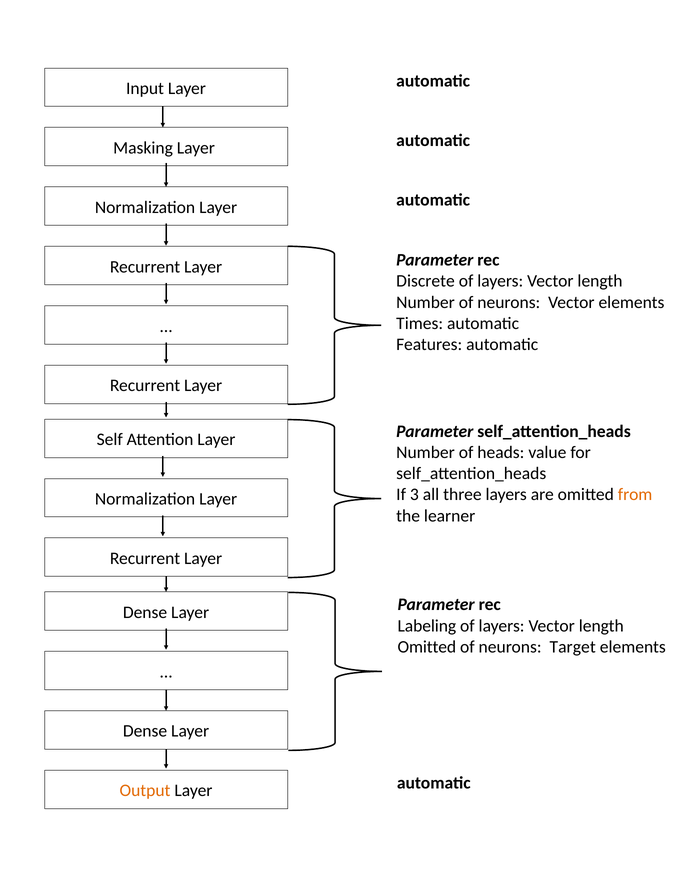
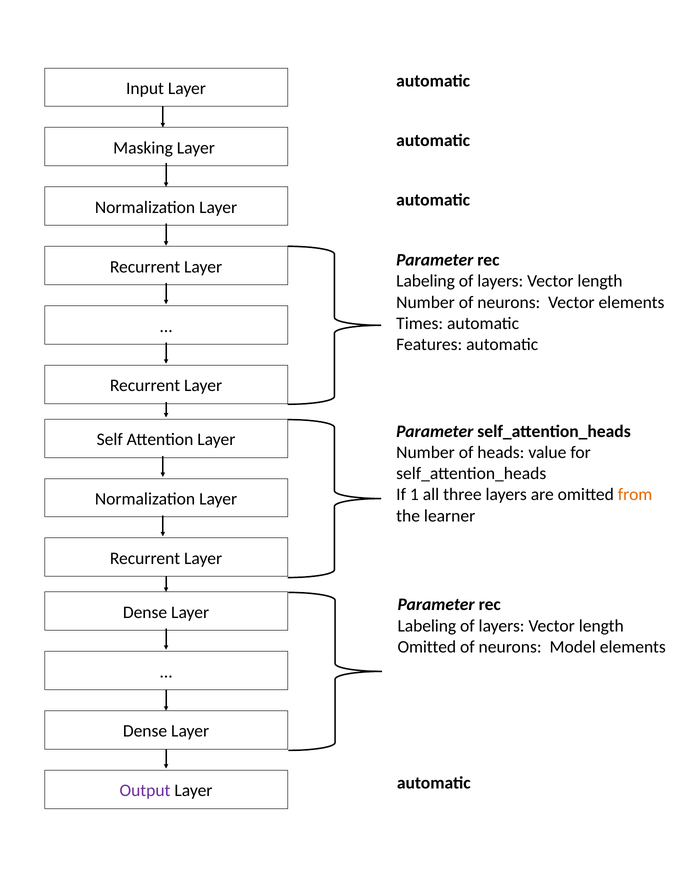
Discrete at (426, 281): Discrete -> Labeling
3: 3 -> 1
Target: Target -> Model
Output colour: orange -> purple
